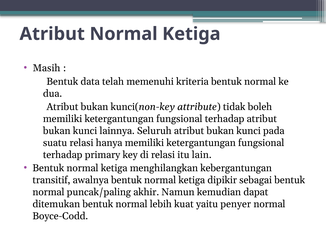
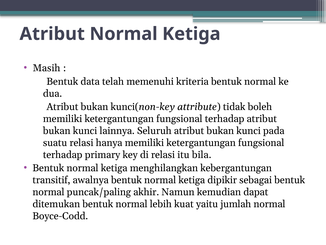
lain: lain -> bila
penyer: penyer -> jumlah
